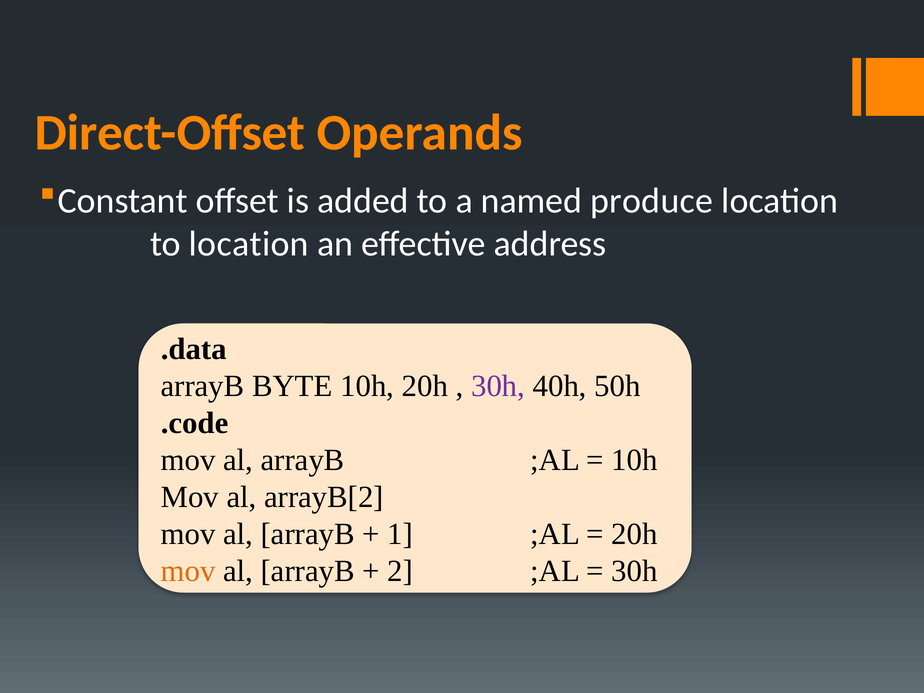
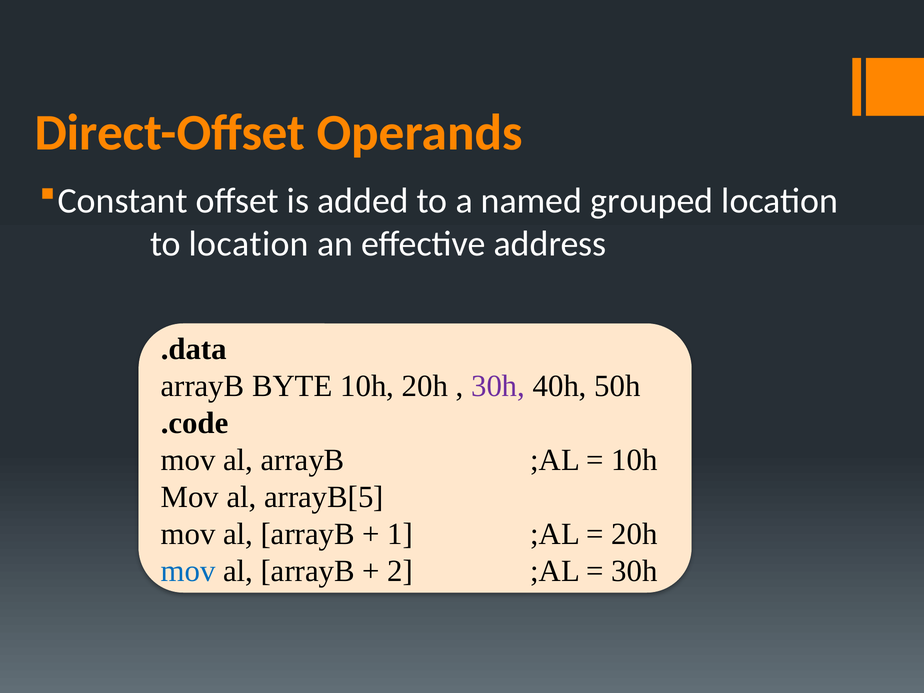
produce: produce -> grouped
arrayB[2: arrayB[2 -> arrayB[5
mov at (188, 571) colour: orange -> blue
